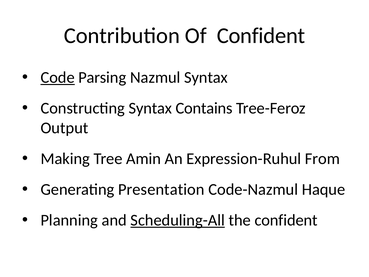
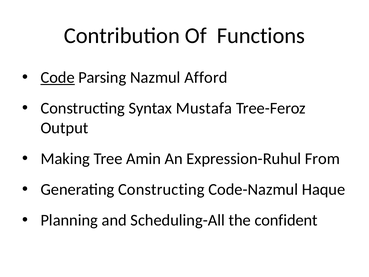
Of Confident: Confident -> Functions
Nazmul Syntax: Syntax -> Afford
Contains: Contains -> Mustafa
Generating Presentation: Presentation -> Constructing
Scheduling-All underline: present -> none
